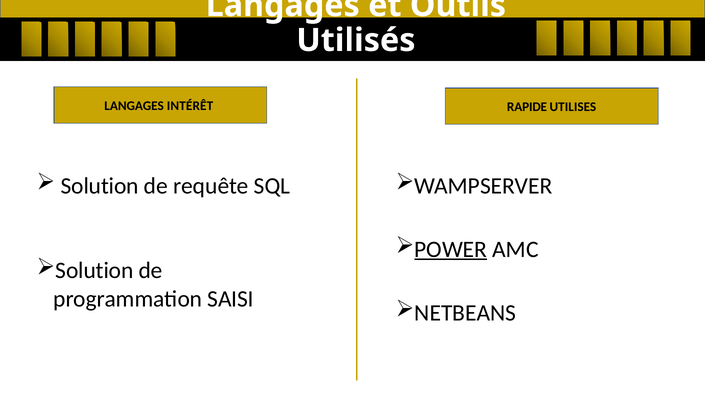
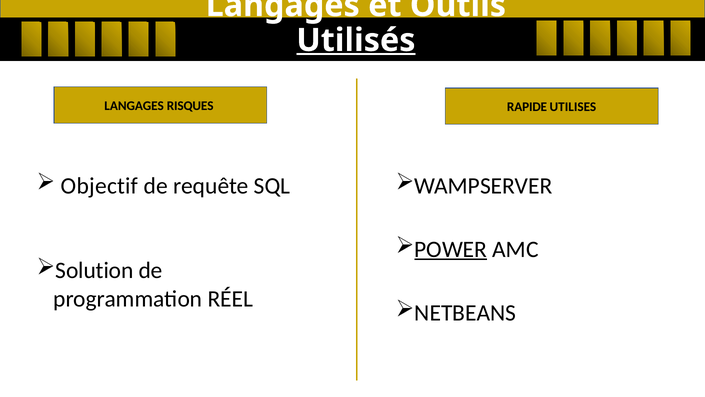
Utilisés underline: none -> present
INTÉRÊT: INTÉRÊT -> RISQUES
Solution at (100, 186): Solution -> Objectif
SAISI: SAISI -> RÉEL
